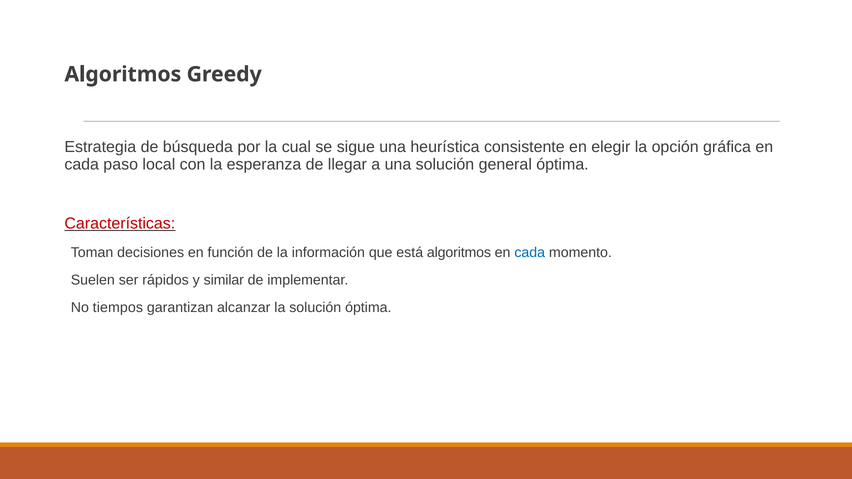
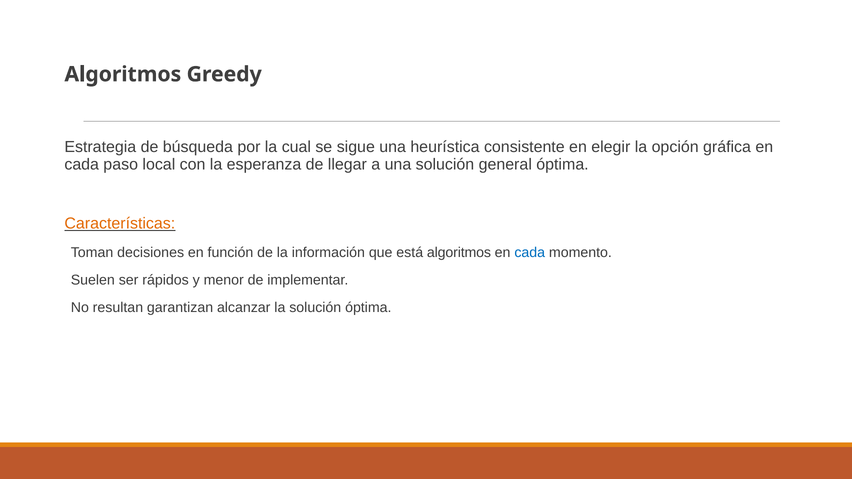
Características colour: red -> orange
similar: similar -> menor
tiempos: tiempos -> resultan
